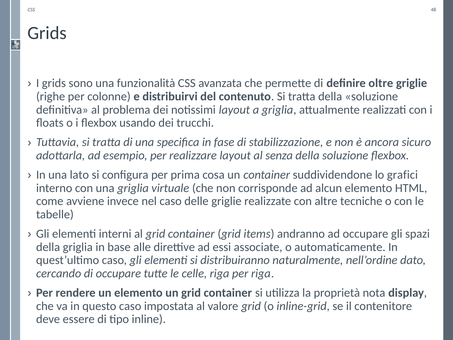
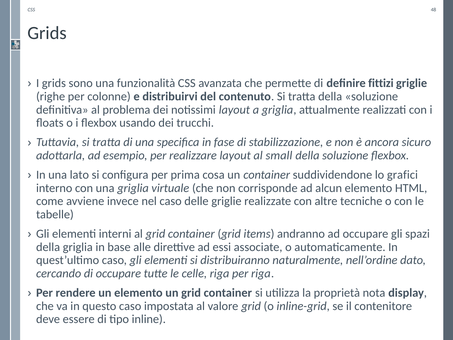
oltre: oltre -> fittizi
senza: senza -> small
